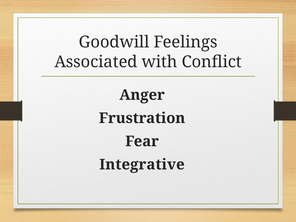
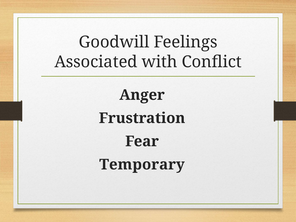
Integrative: Integrative -> Temporary
